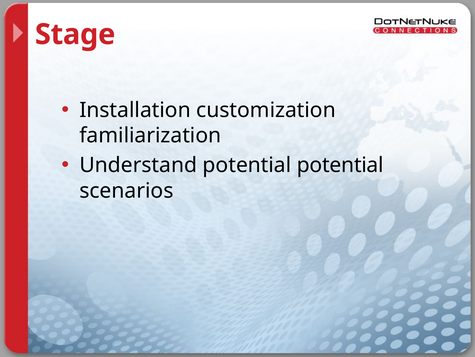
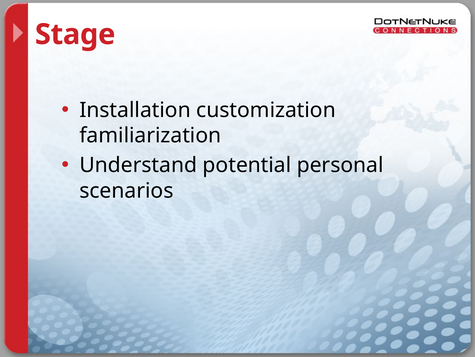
potential potential: potential -> personal
